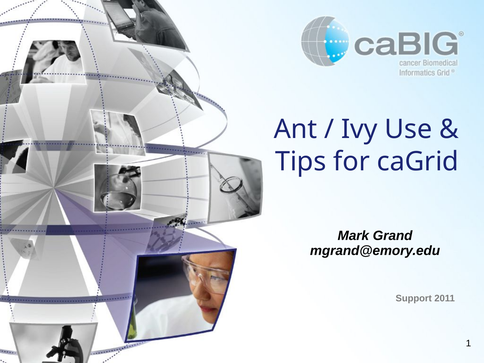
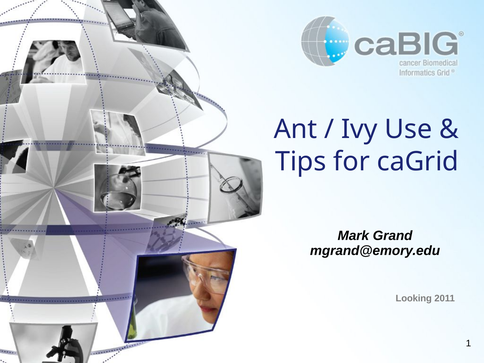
Support: Support -> Looking
